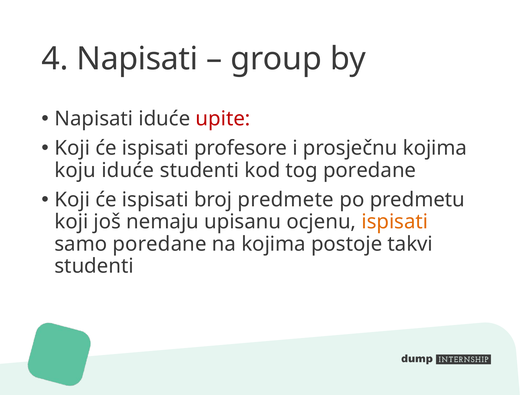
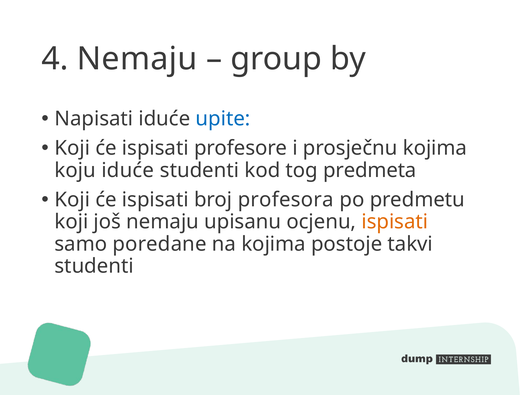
4 Napisati: Napisati -> Nemaju
upite colour: red -> blue
tog poredane: poredane -> predmeta
predmete: predmete -> profesora
